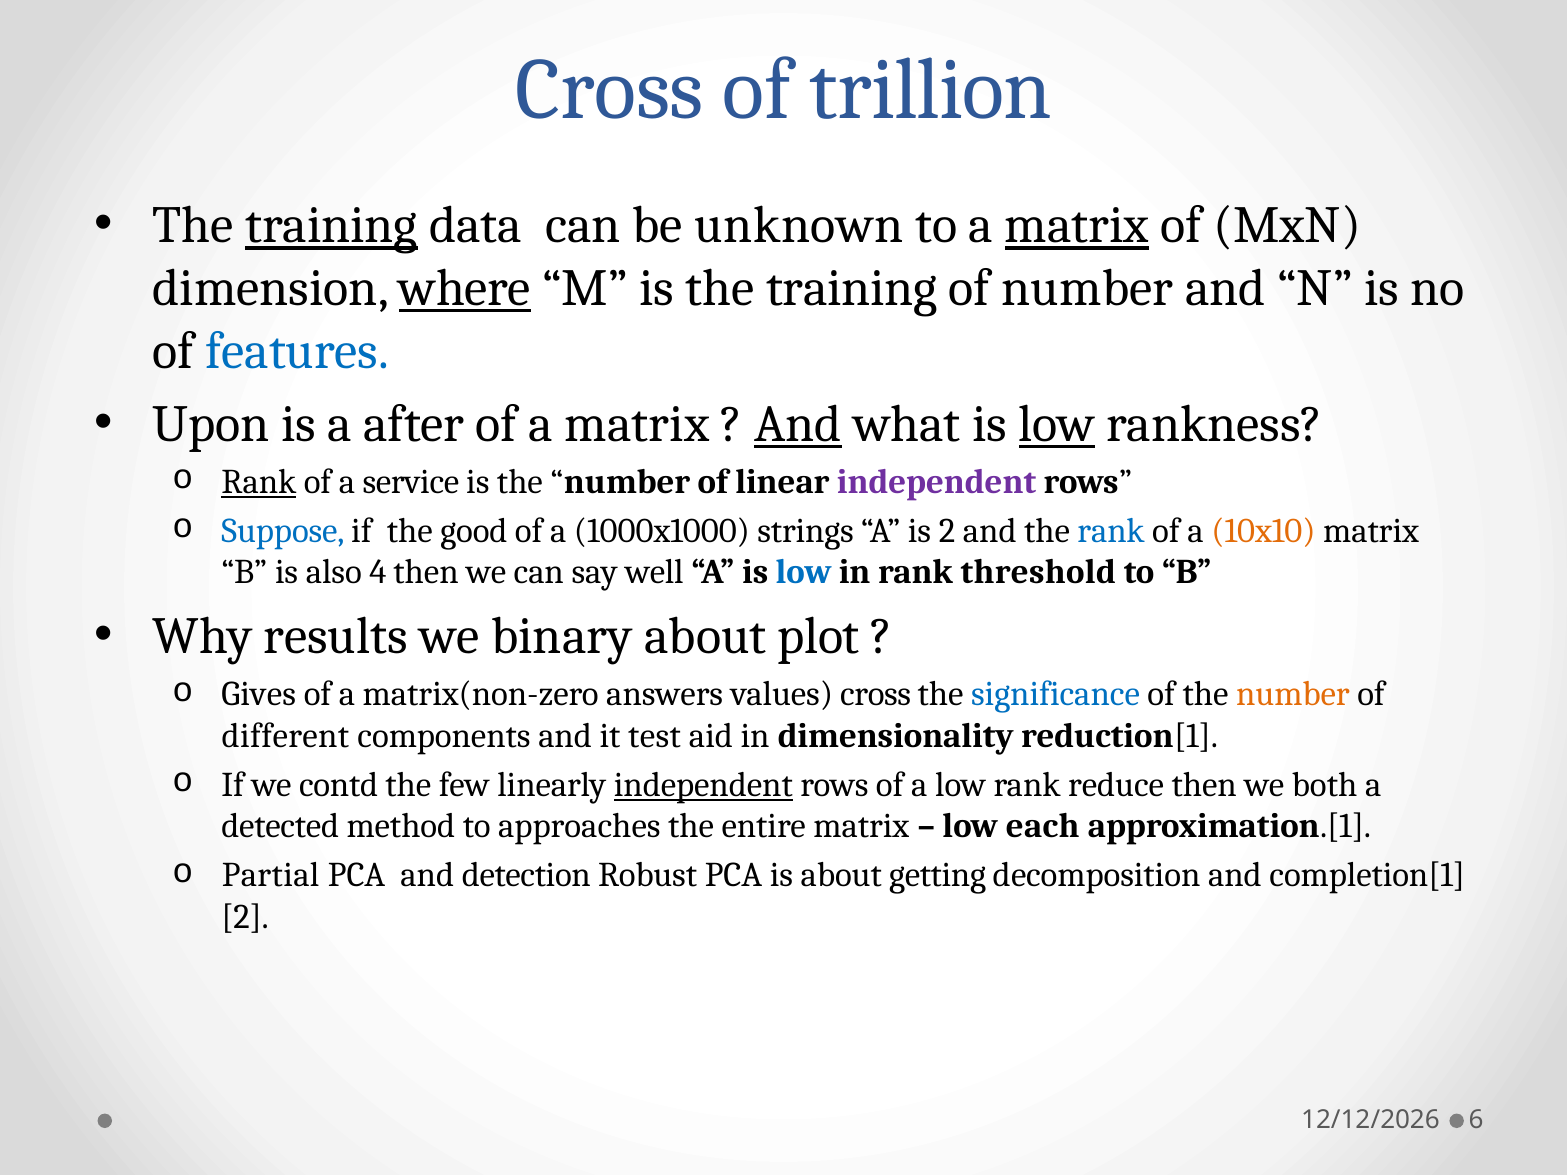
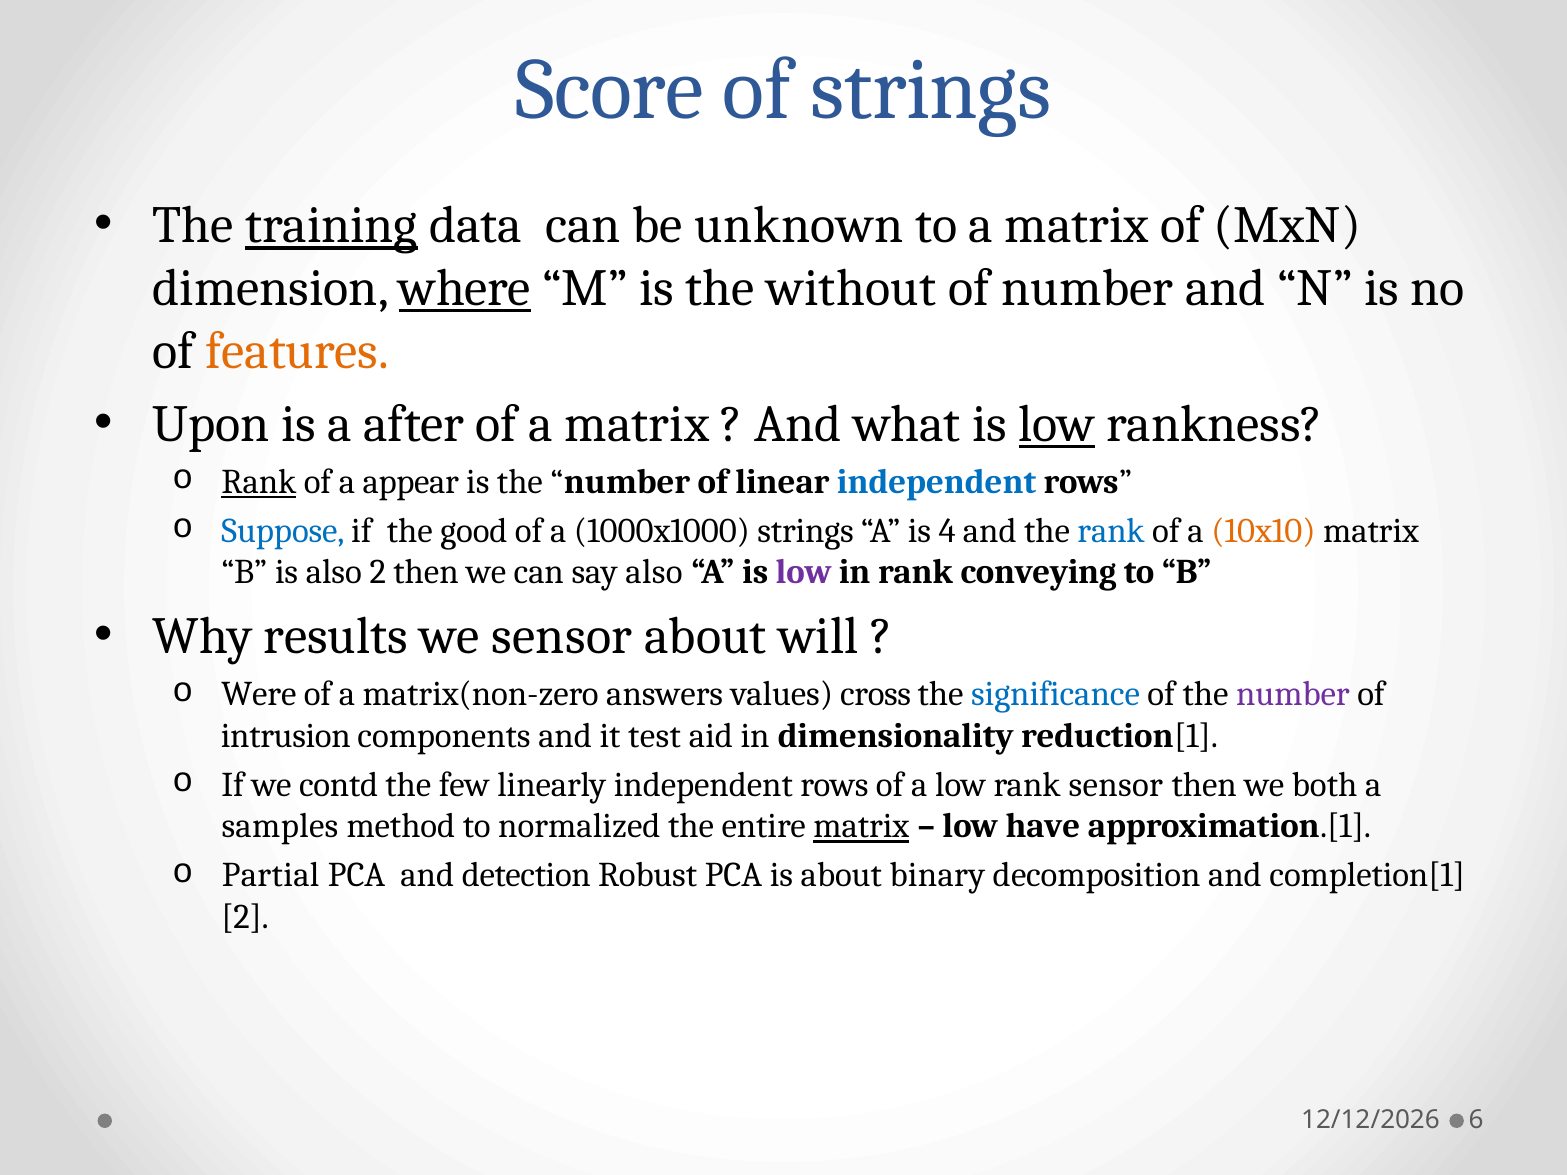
Cross at (610, 90): Cross -> Score
of trillion: trillion -> strings
matrix at (1077, 226) underline: present -> none
is the training: training -> without
features colour: blue -> orange
And at (798, 424) underline: present -> none
service: service -> appear
independent at (937, 482) colour: purple -> blue
is 2: 2 -> 4
also 4: 4 -> 2
say well: well -> also
low at (804, 573) colour: blue -> purple
threshold: threshold -> conveying
we binary: binary -> sensor
plot: plot -> will
Gives: Gives -> Were
number at (1293, 694) colour: orange -> purple
different: different -> intrusion
independent at (703, 785) underline: present -> none
rank reduce: reduce -> sensor
detected: detected -> samples
approaches: approaches -> normalized
matrix at (861, 827) underline: none -> present
each: each -> have
getting: getting -> binary
